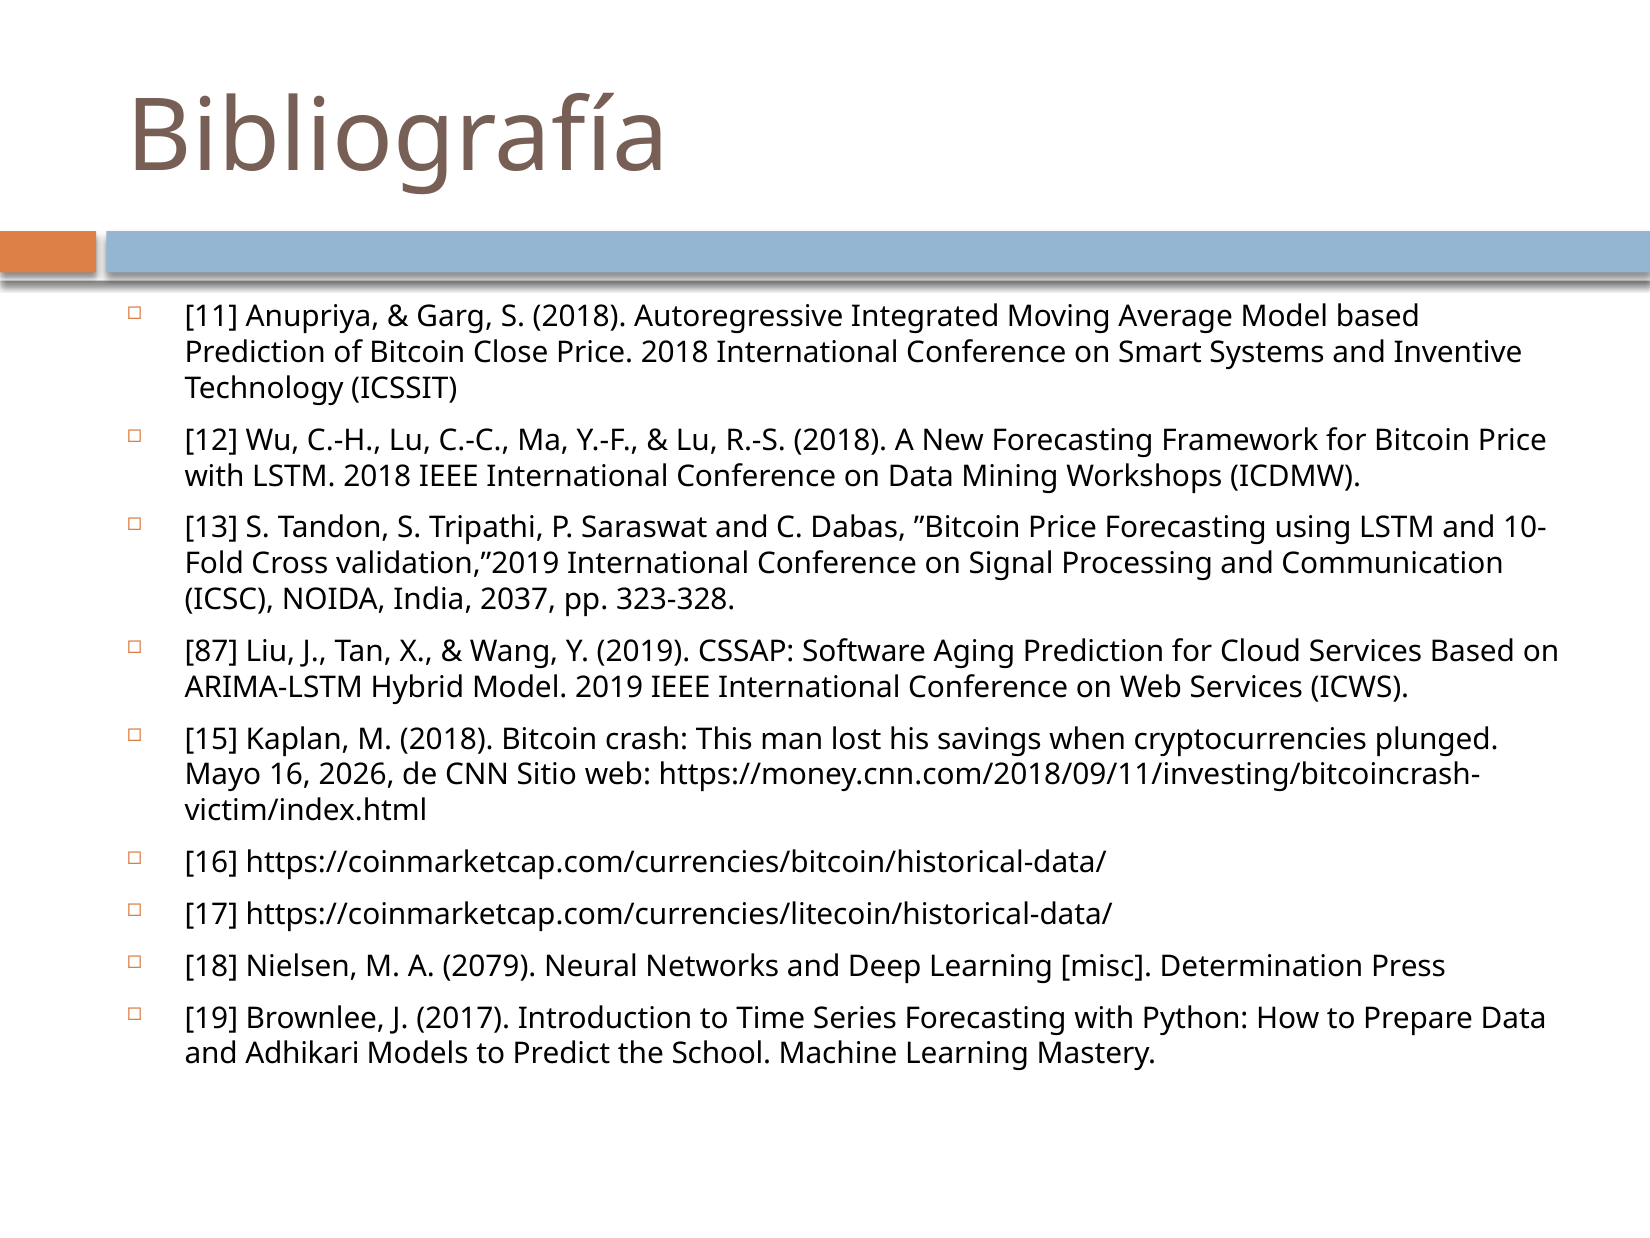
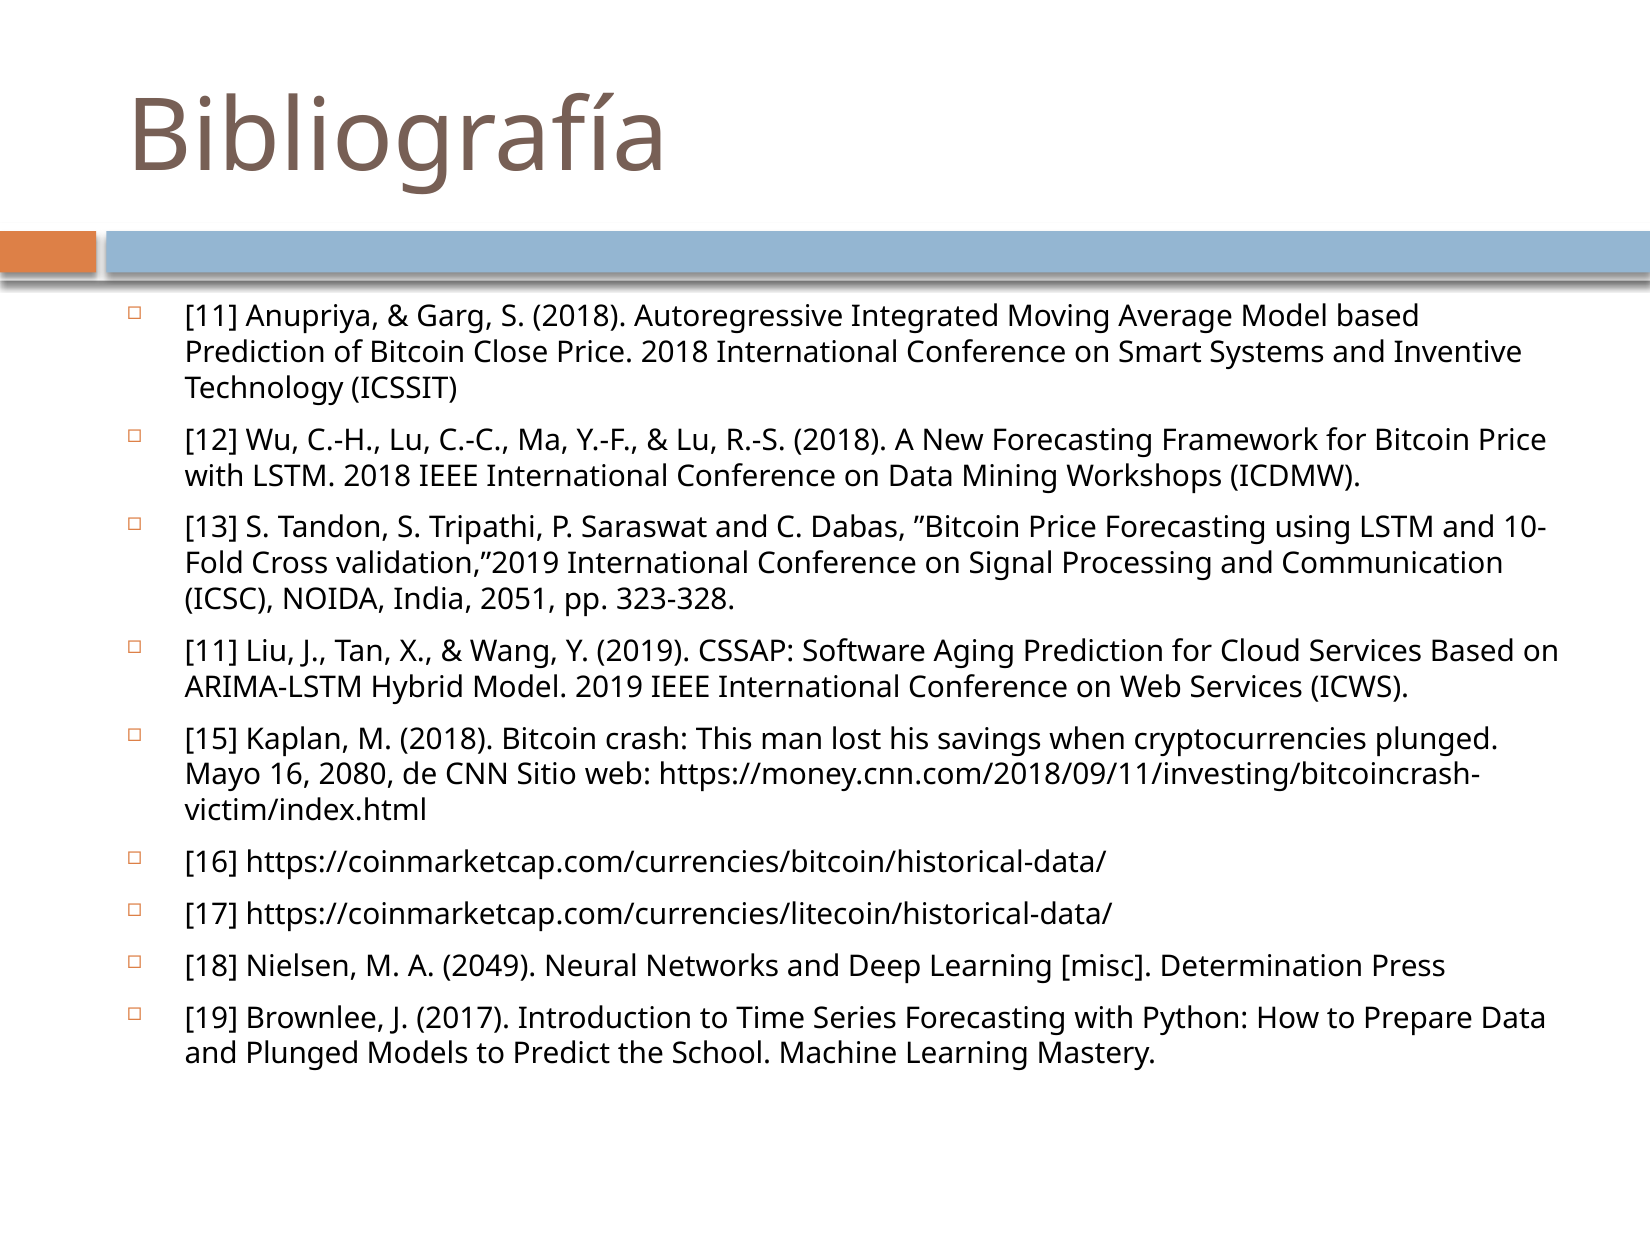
2037: 2037 -> 2051
87 at (211, 651): 87 -> 11
2026: 2026 -> 2080
2079: 2079 -> 2049
and Adhikari: Adhikari -> Plunged
